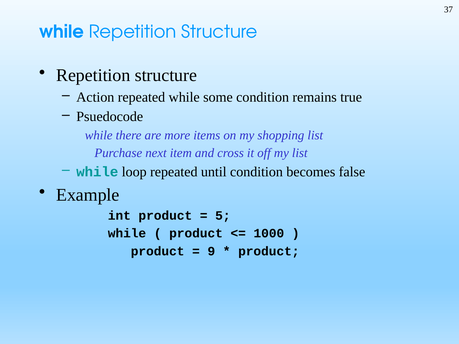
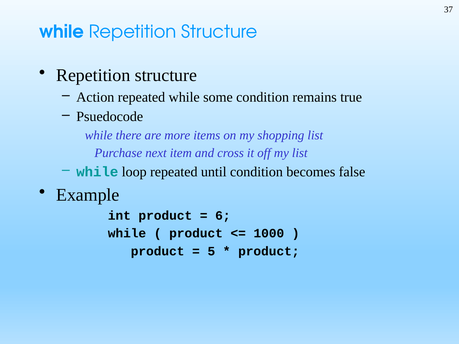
5: 5 -> 6
9: 9 -> 5
